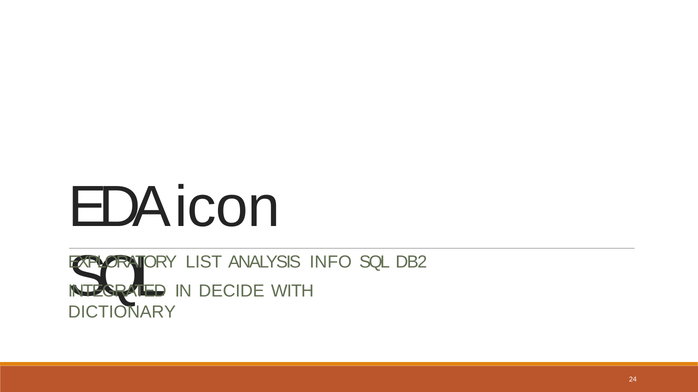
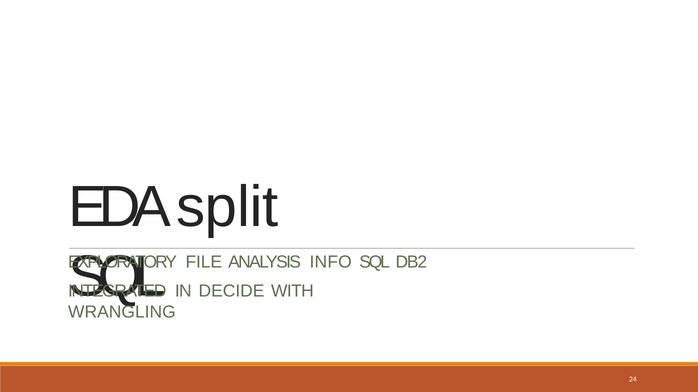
icon: icon -> split
LIST: LIST -> FILE
DICTIONARY: DICTIONARY -> WRANGLING
